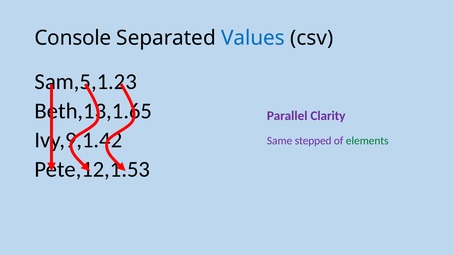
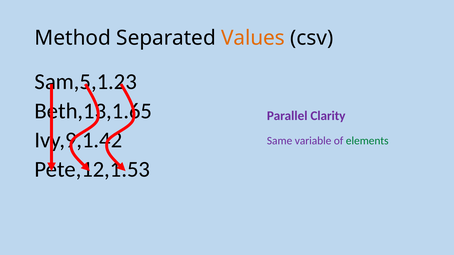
Console: Console -> Method
Values colour: blue -> orange
stepped: stepped -> variable
